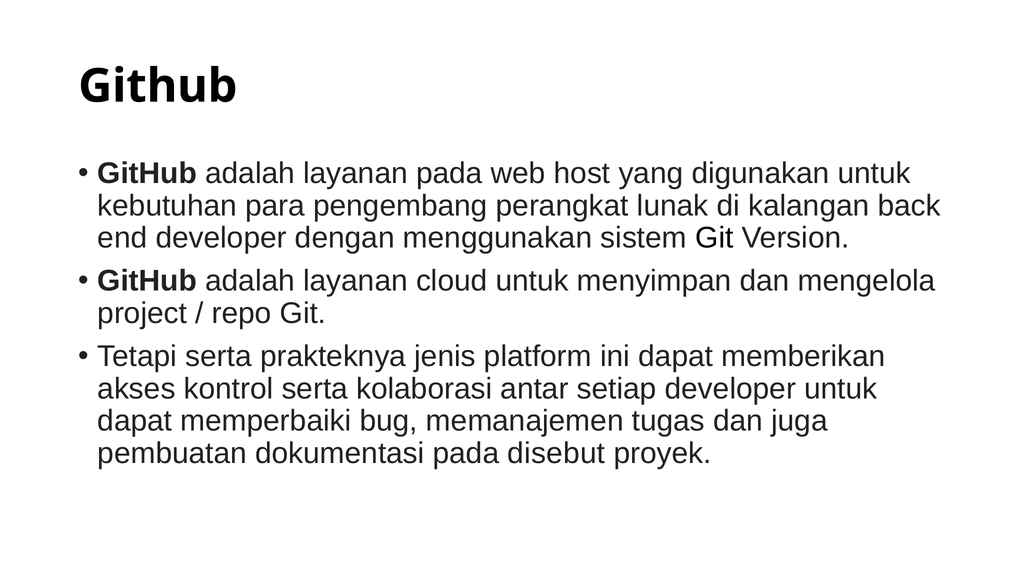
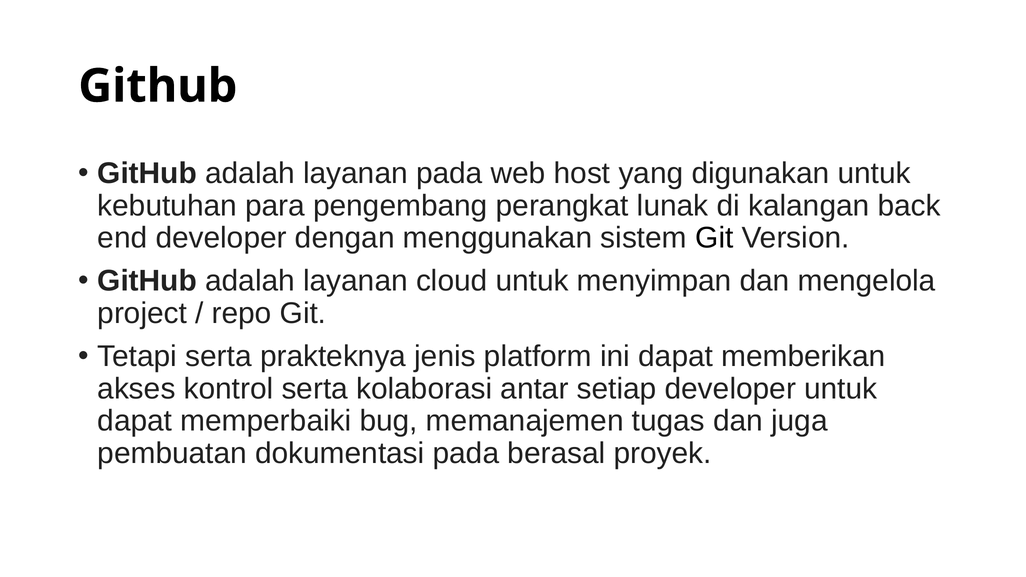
disebut: disebut -> berasal
